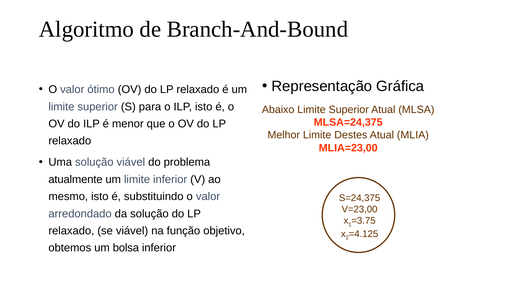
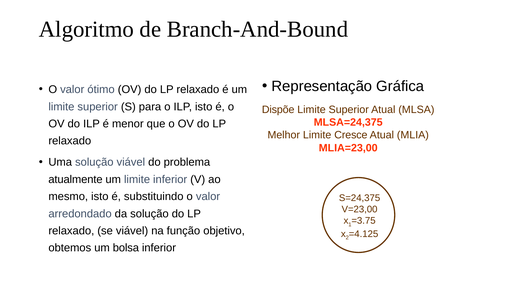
Abaixo: Abaixo -> Dispõe
Destes: Destes -> Cresce
